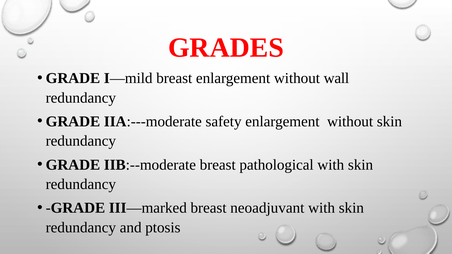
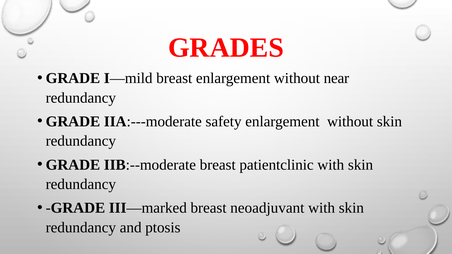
wall: wall -> near
pathological: pathological -> patientclinic
